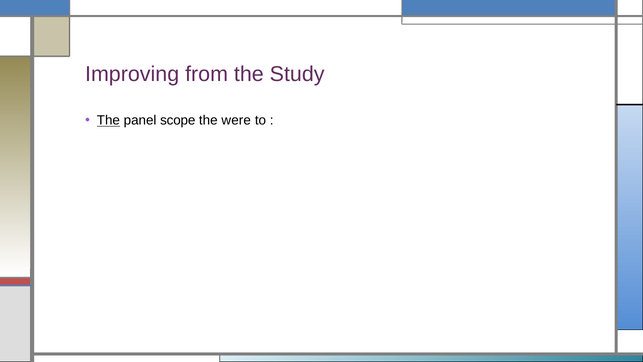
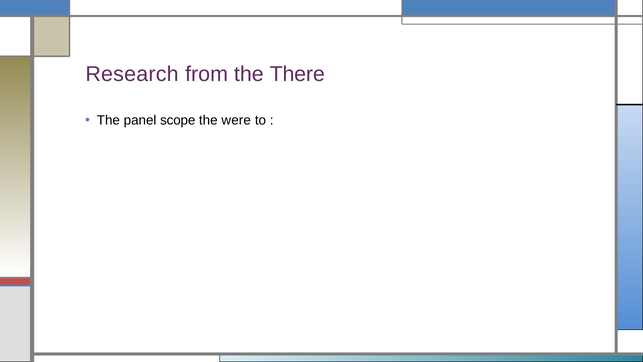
Improving: Improving -> Research
Study: Study -> There
The at (108, 120) underline: present -> none
